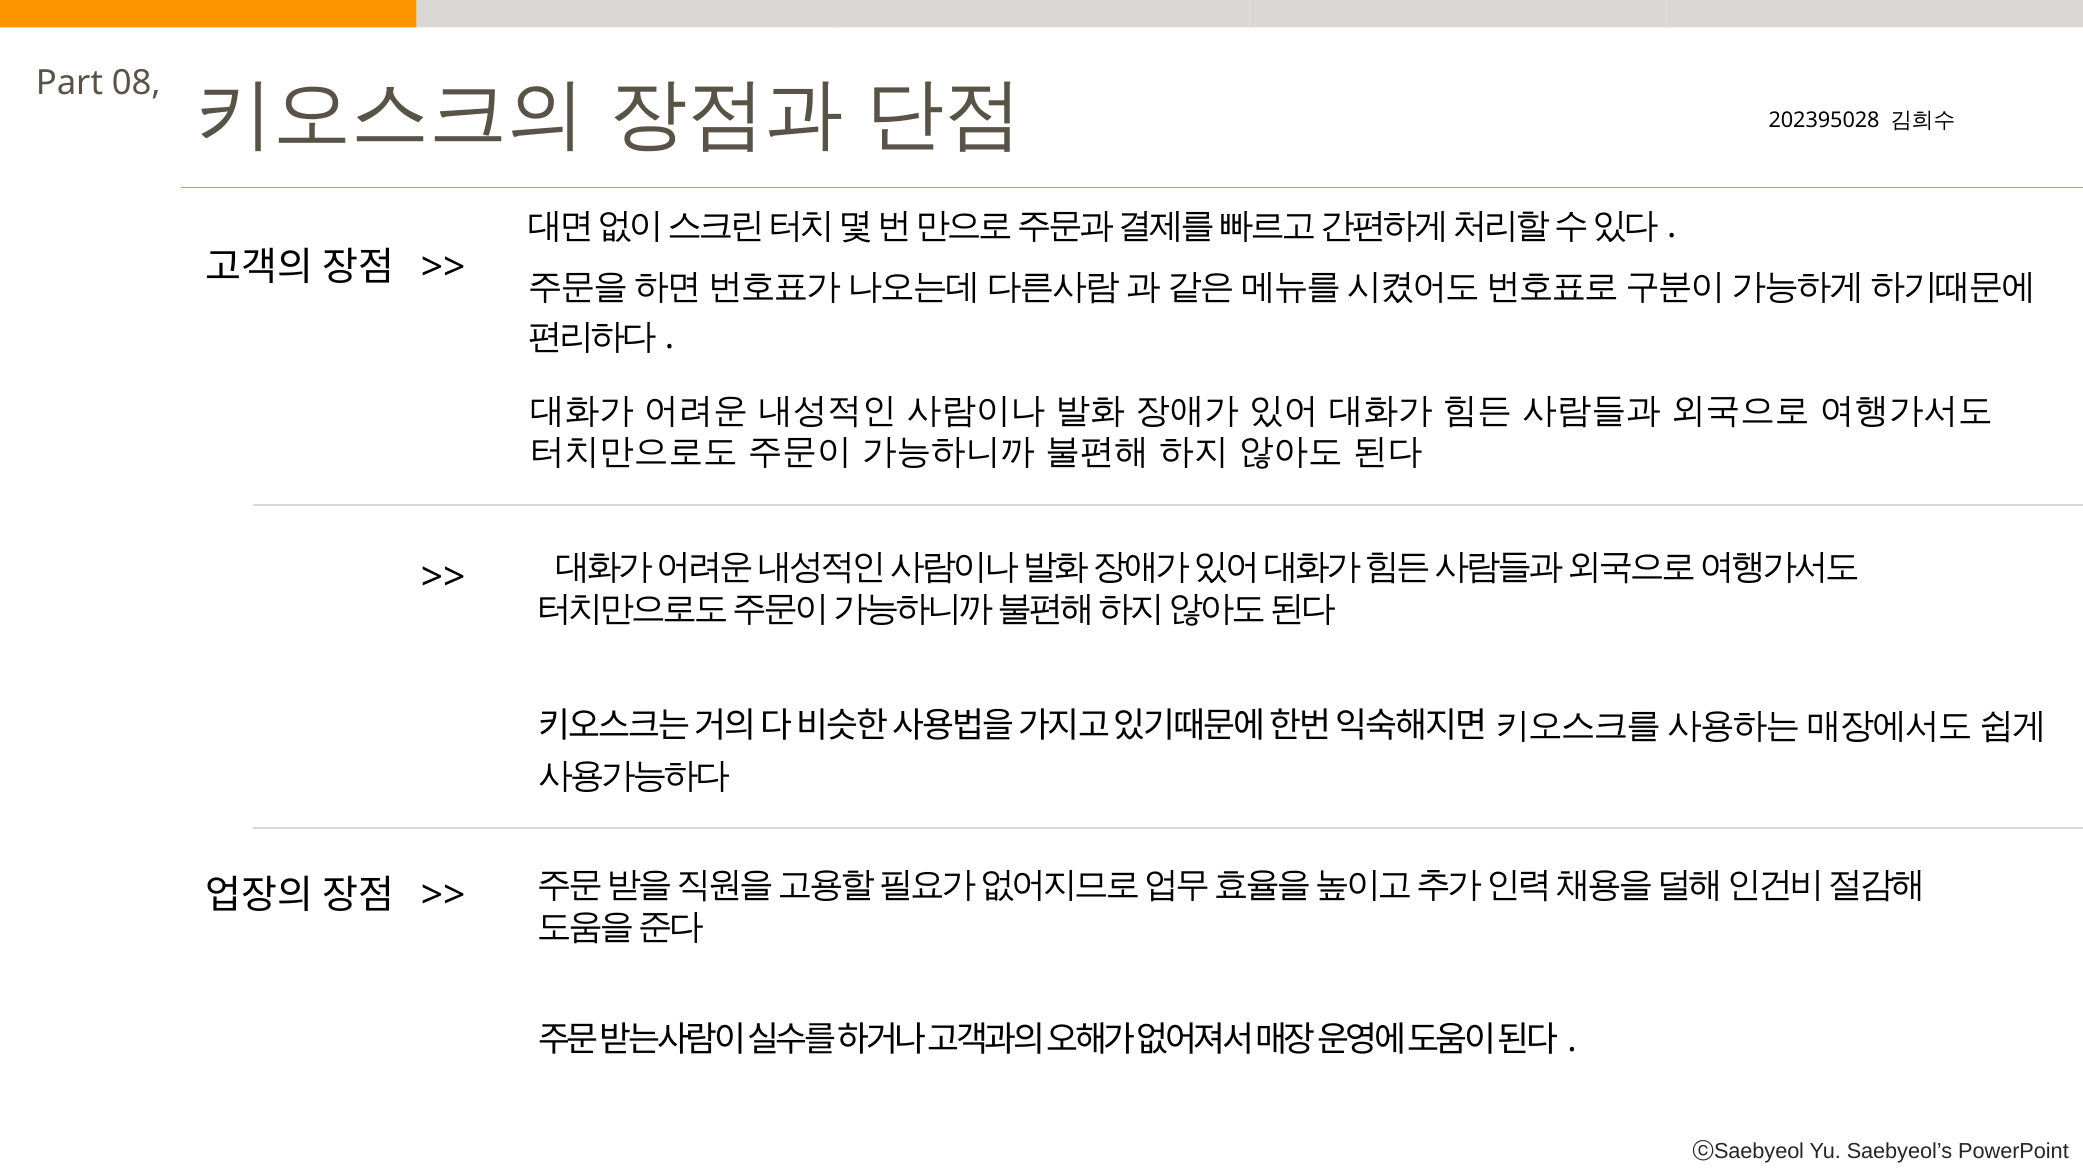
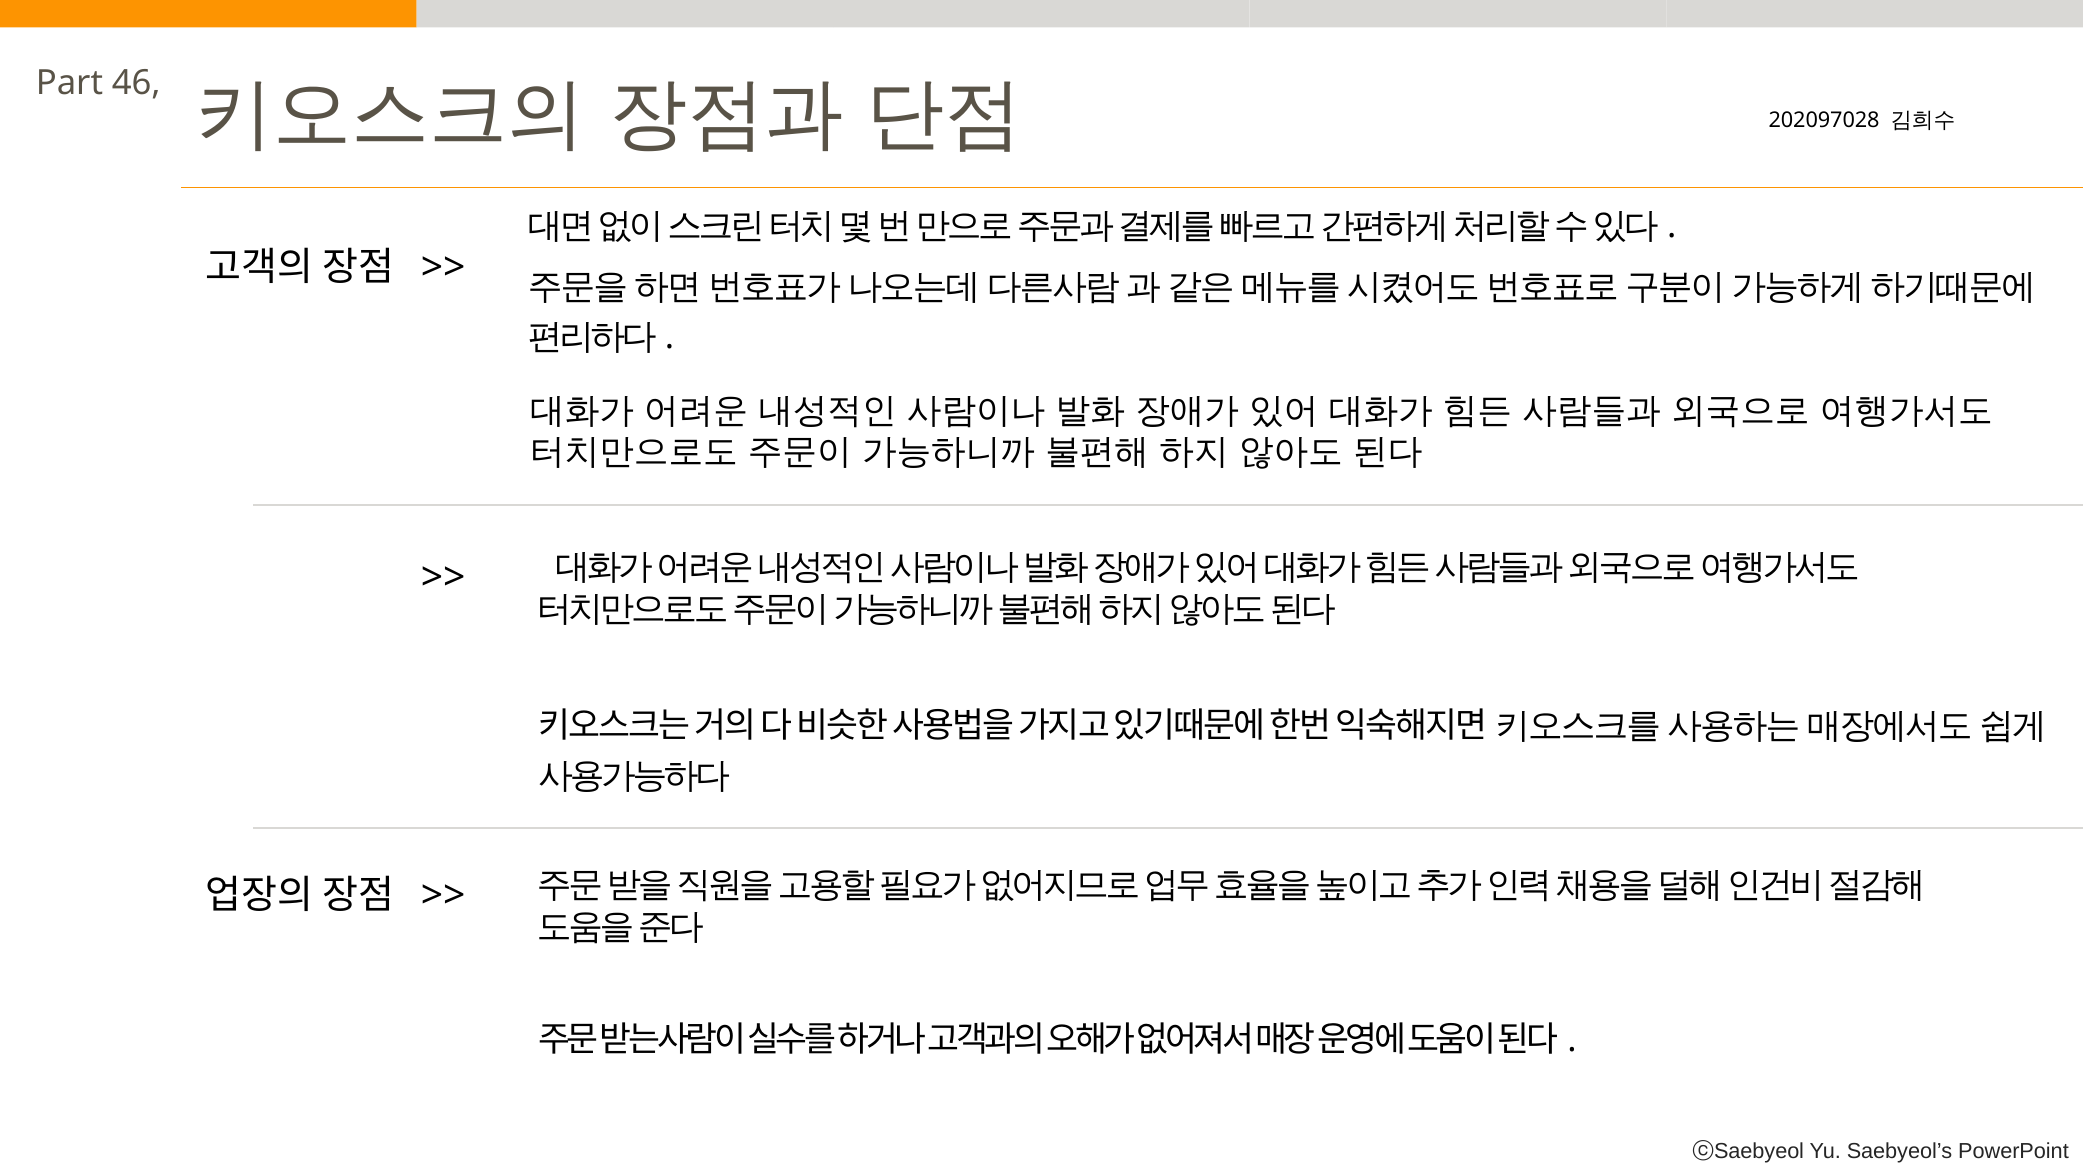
08: 08 -> 46
202395028: 202395028 -> 202097028
